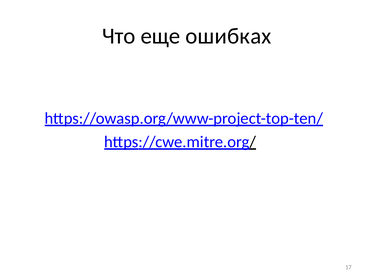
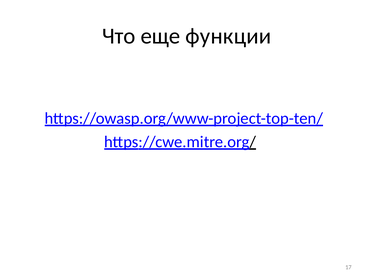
ошибках: ошибках -> функции
